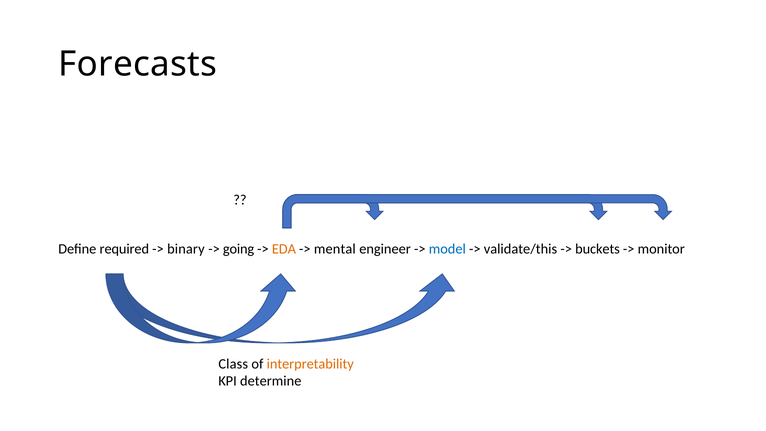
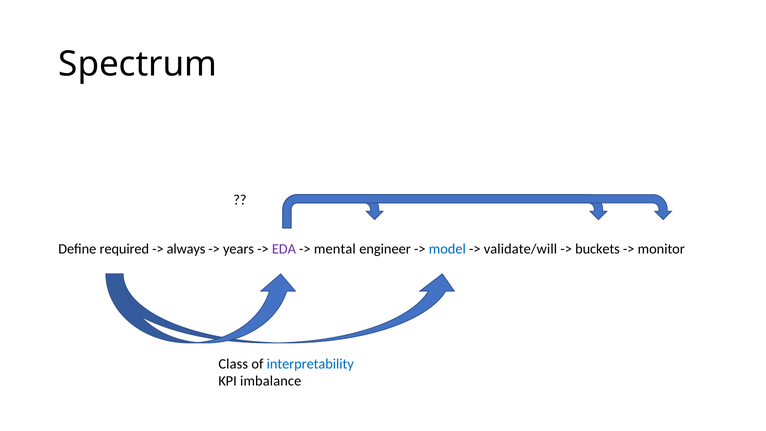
Forecasts: Forecasts -> Spectrum
binary: binary -> always
going: going -> years
EDA colour: orange -> purple
validate/this: validate/this -> validate/will
interpretability colour: orange -> blue
determine: determine -> imbalance
